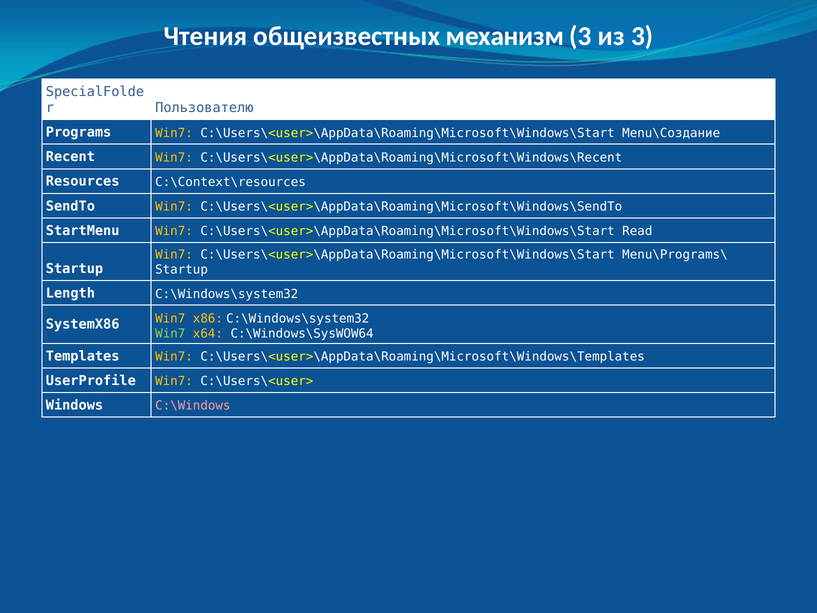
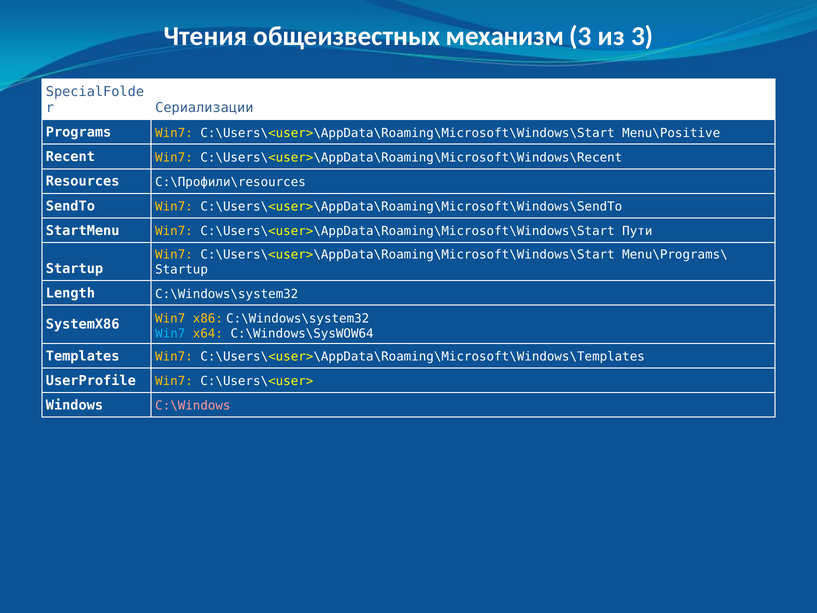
Пользователю: Пользователю -> Сериализации
Menu\Создание: Menu\Создание -> Menu\Positive
C:\Context\resources: C:\Context\resources -> C:\Профили\resources
Read: Read -> Пути
Win7 at (170, 334) colour: light green -> light blue
